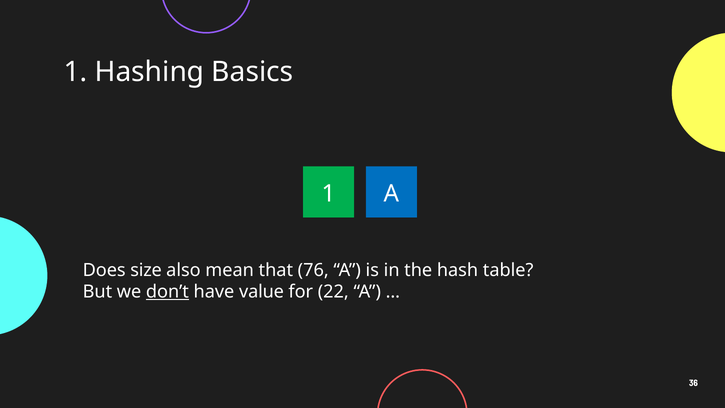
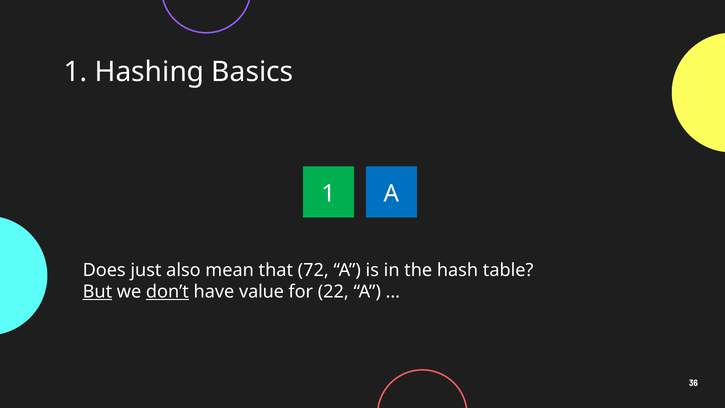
size: size -> just
76: 76 -> 72
But underline: none -> present
